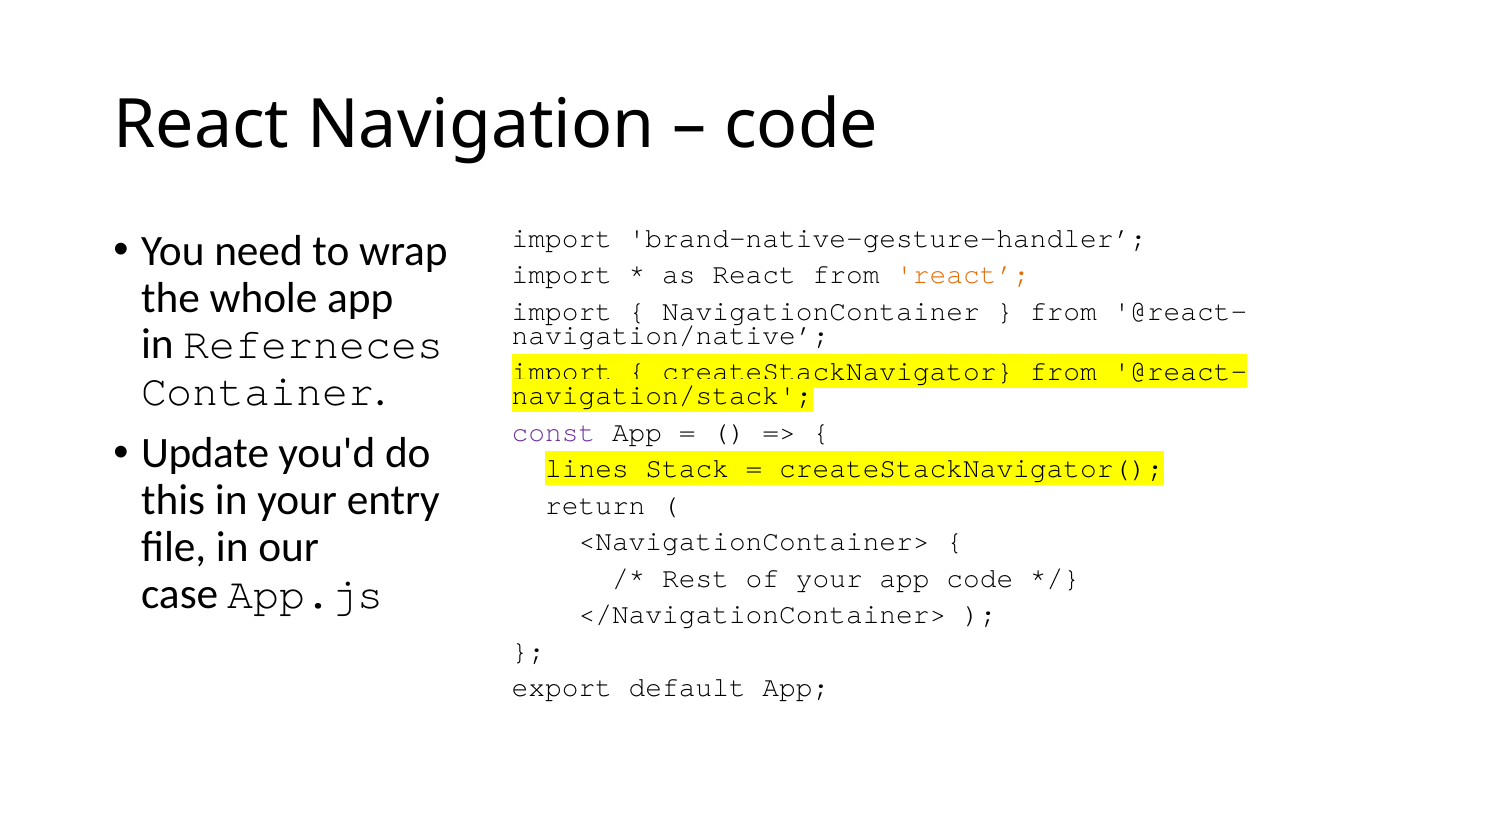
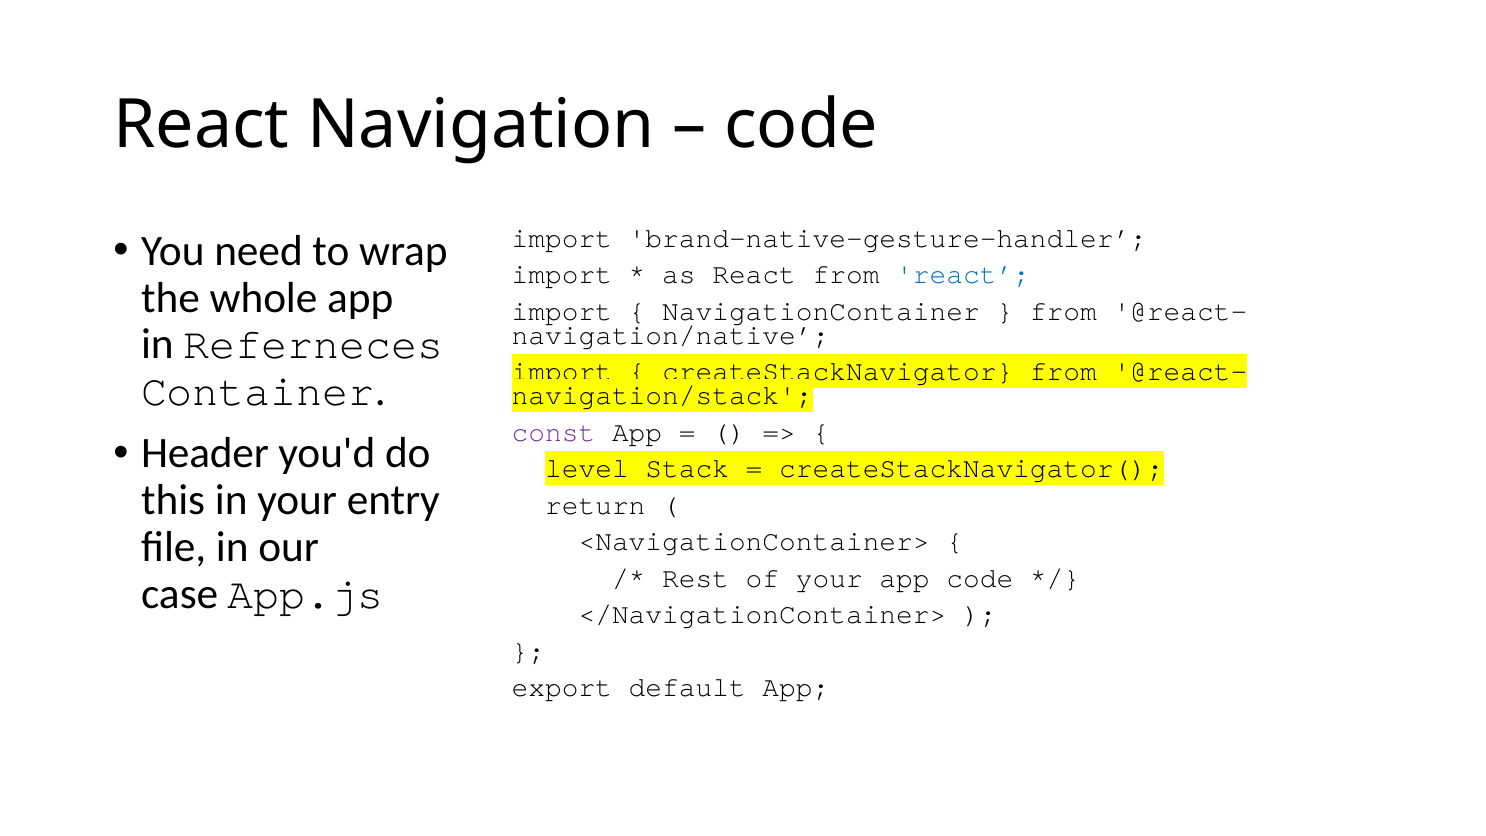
react at (963, 275) colour: orange -> blue
Update: Update -> Header
lines: lines -> level
